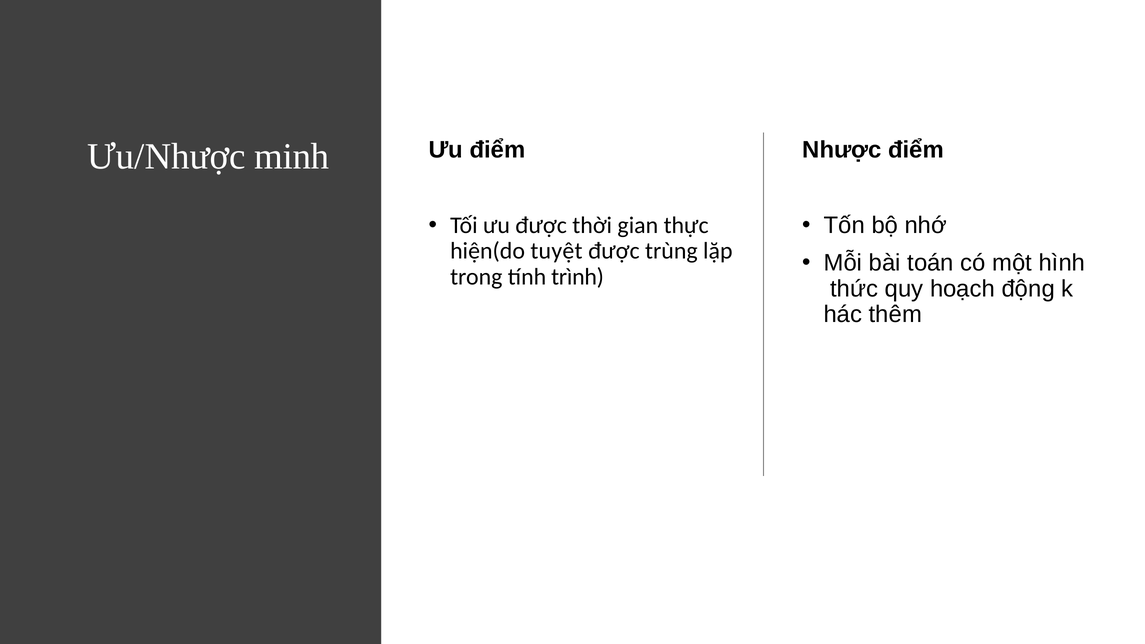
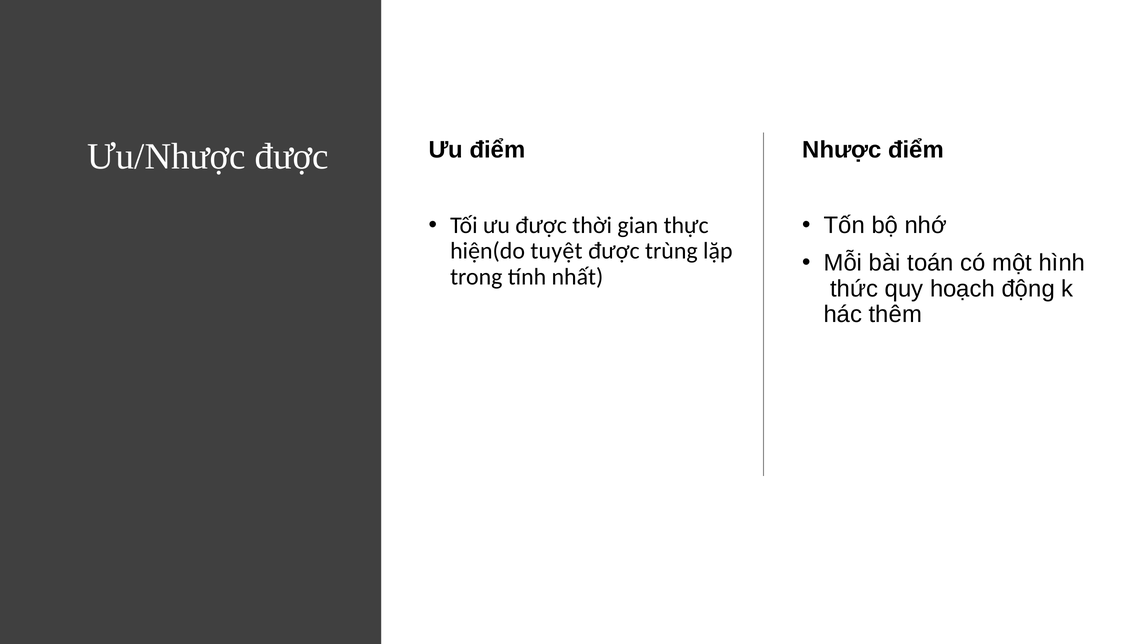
Ưu/Nhược minh: minh -> được
trình: trình -> nhất
